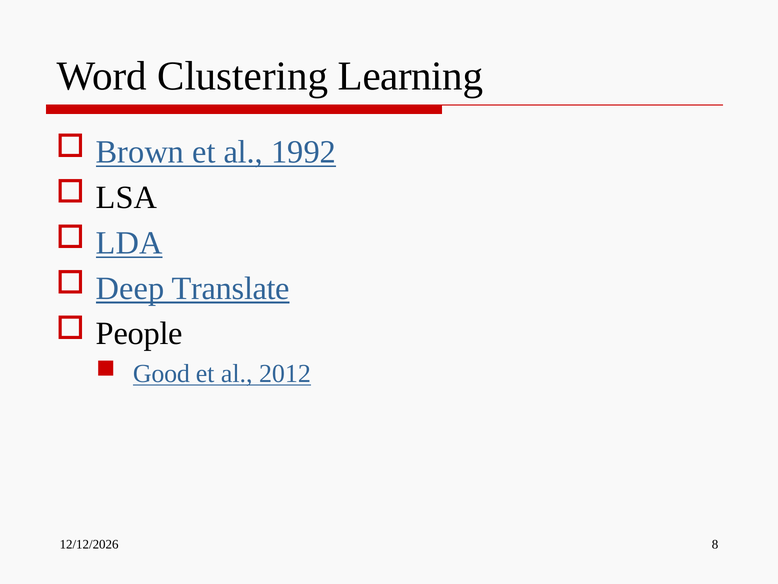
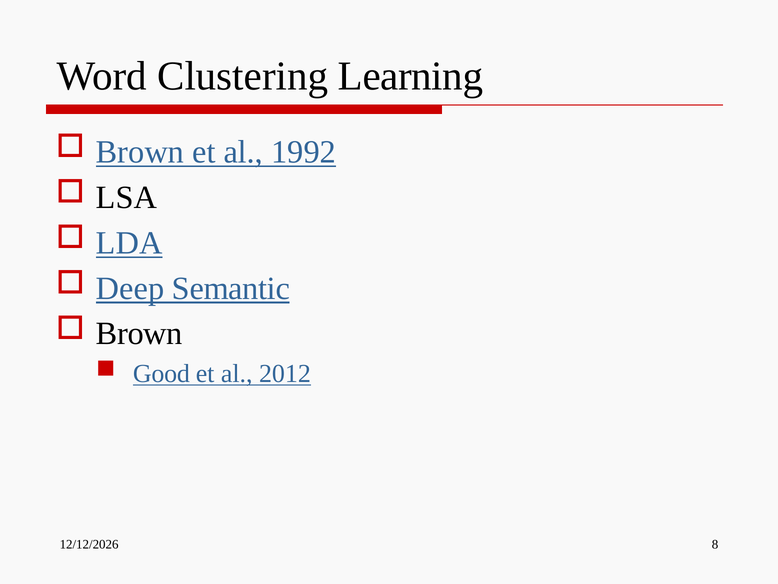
Translate: Translate -> Semantic
People at (139, 333): People -> Brown
